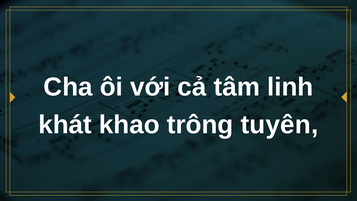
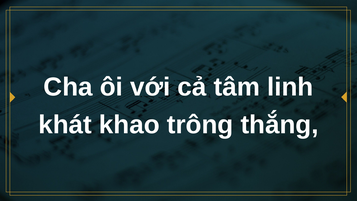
tuyên: tuyên -> thắng
